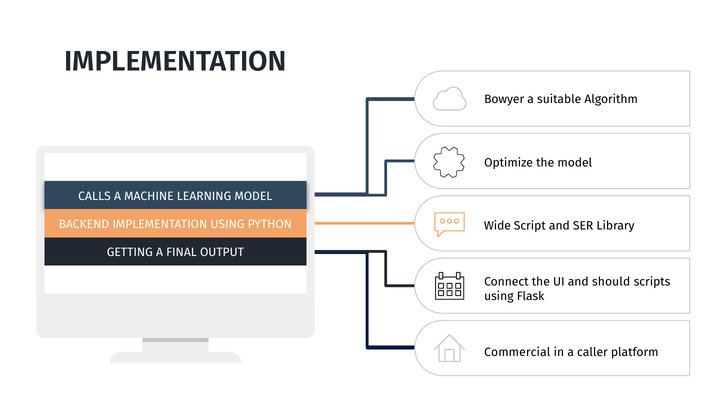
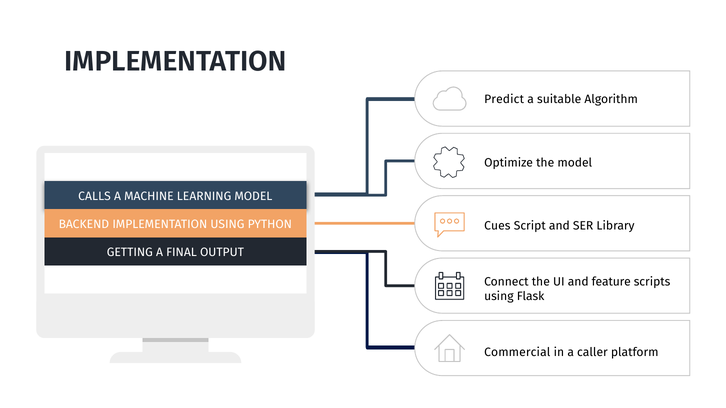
Bowyer: Bowyer -> Predict
Wide: Wide -> Cues
should: should -> feature
